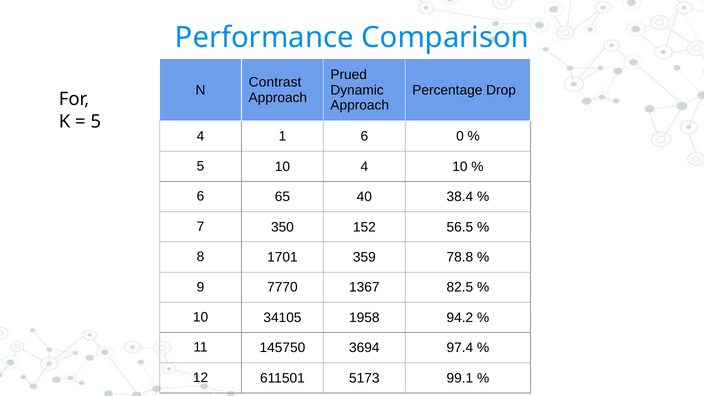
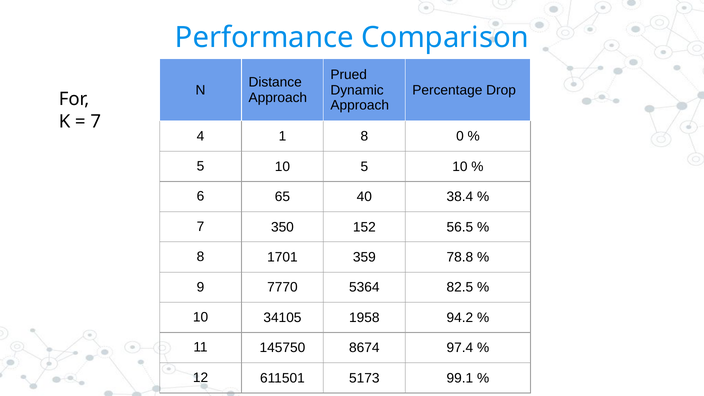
Contrast: Contrast -> Distance
5 at (96, 121): 5 -> 7
1 6: 6 -> 8
10 4: 4 -> 5
1367: 1367 -> 5364
3694: 3694 -> 8674
